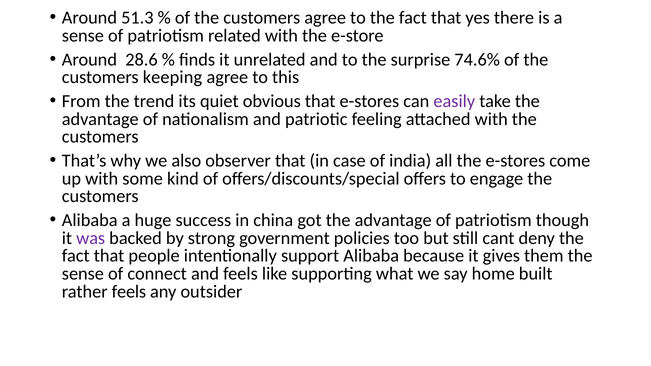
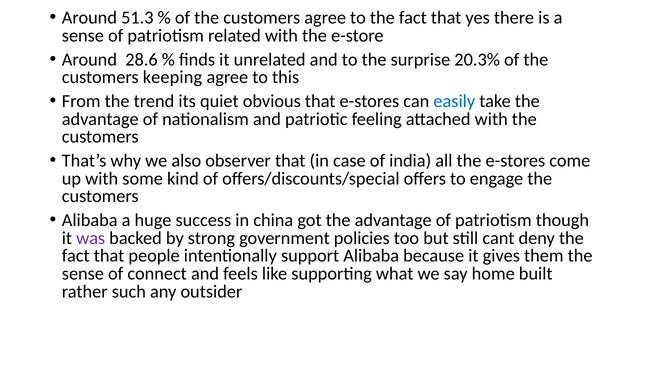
74.6%: 74.6% -> 20.3%
easily colour: purple -> blue
rather feels: feels -> such
